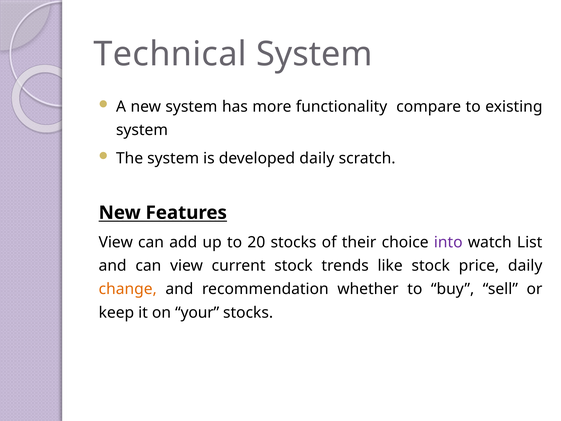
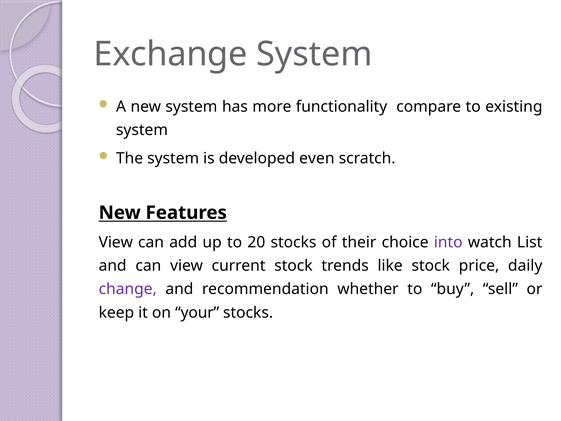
Technical: Technical -> Exchange
developed daily: daily -> even
change colour: orange -> purple
